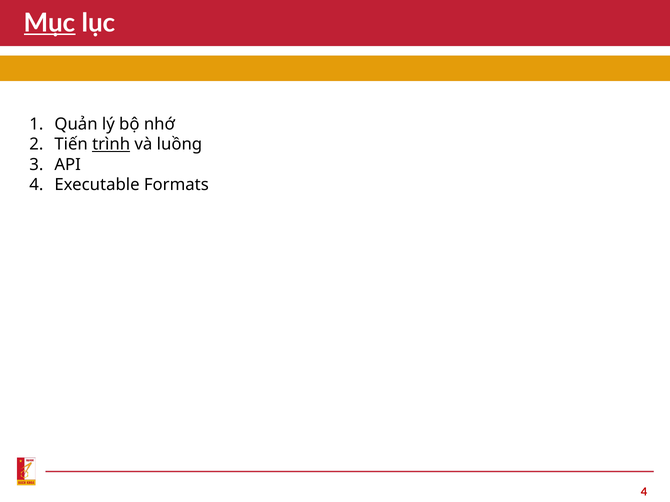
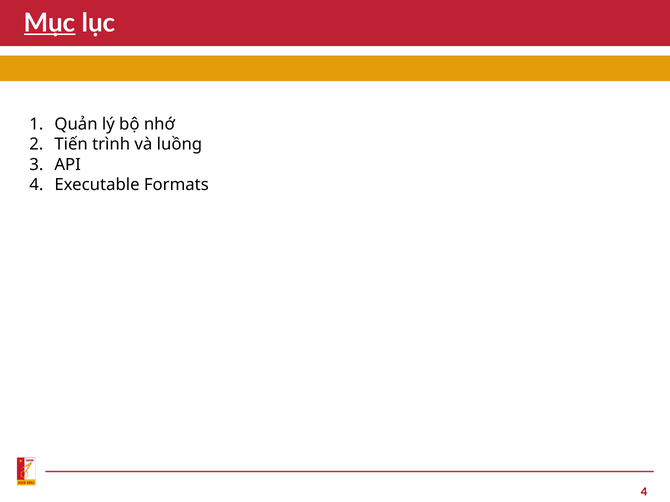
trình underline: present -> none
